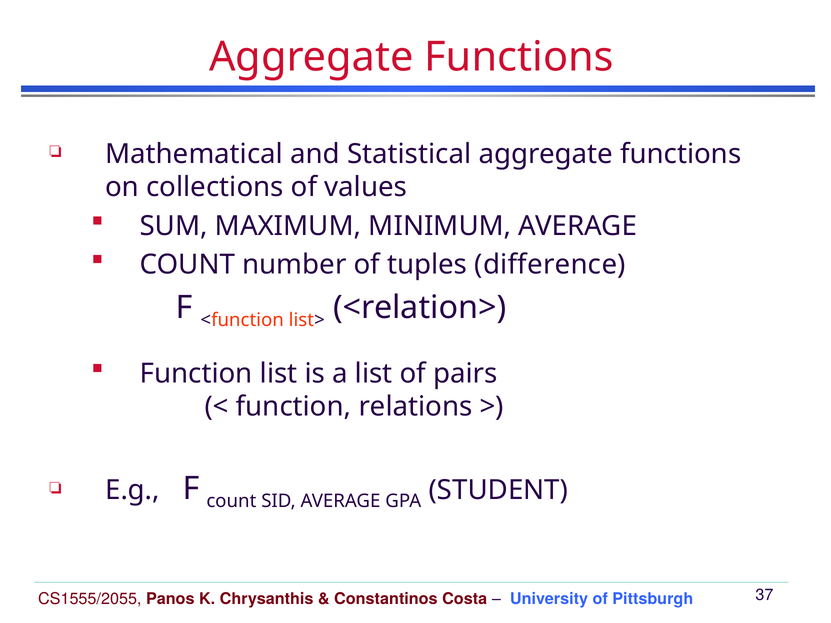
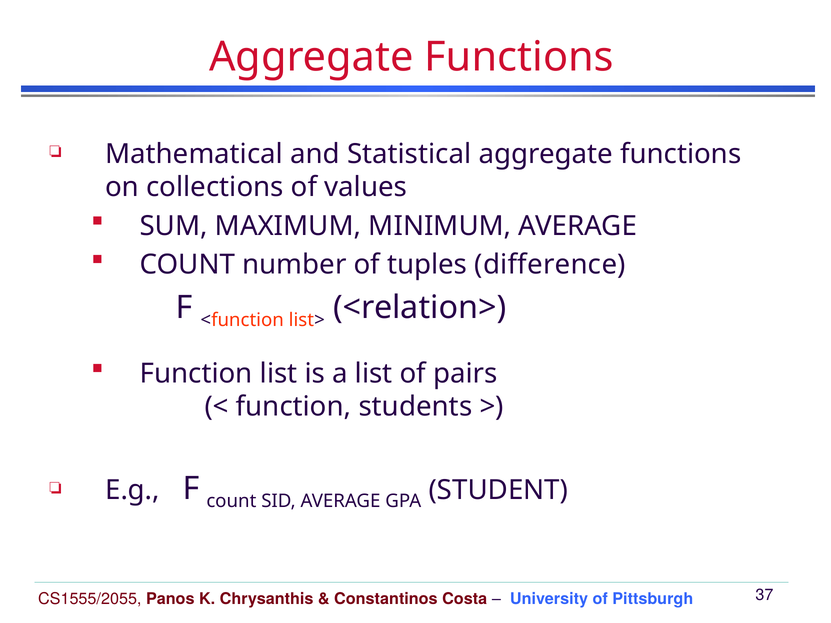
relations: relations -> students
